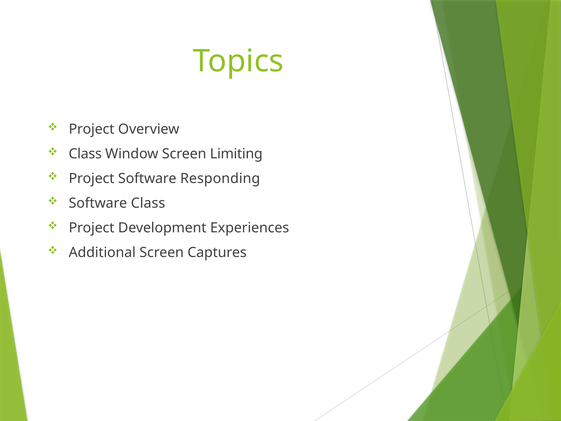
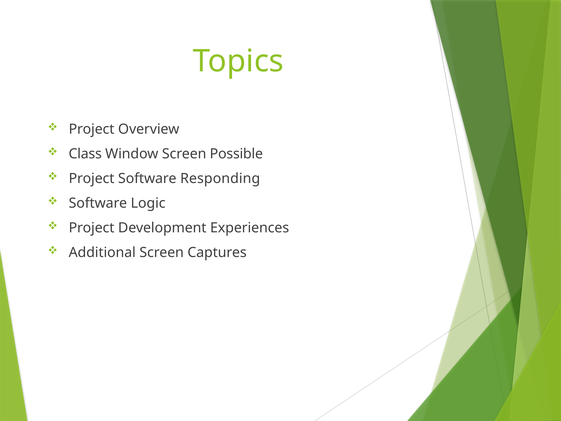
Limiting: Limiting -> Possible
Software Class: Class -> Logic
